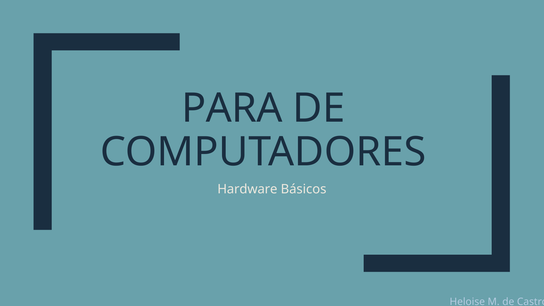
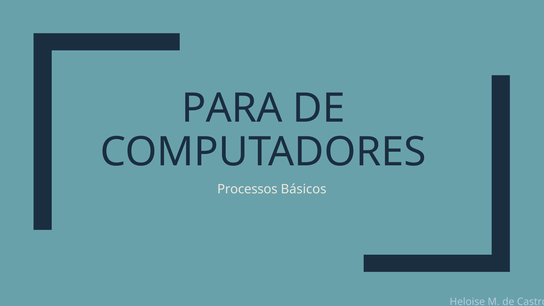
Hardware: Hardware -> Processos
